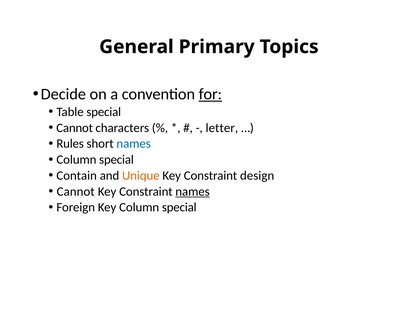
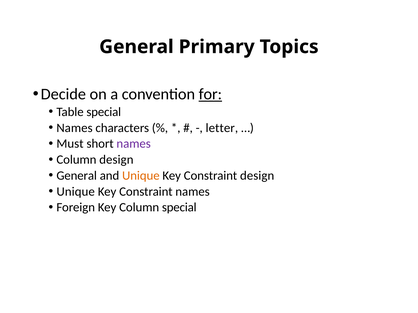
Cannot at (75, 128): Cannot -> Names
Rules: Rules -> Must
names at (134, 144) colour: blue -> purple
special at (116, 160): special -> design
Contain at (77, 176): Contain -> General
Cannot at (76, 192): Cannot -> Unique
names at (193, 192) underline: present -> none
